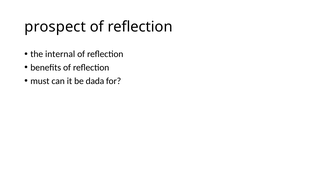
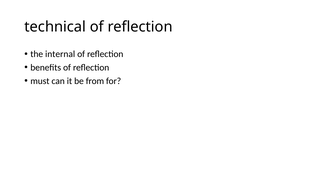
prospect: prospect -> technical
dada: dada -> from
